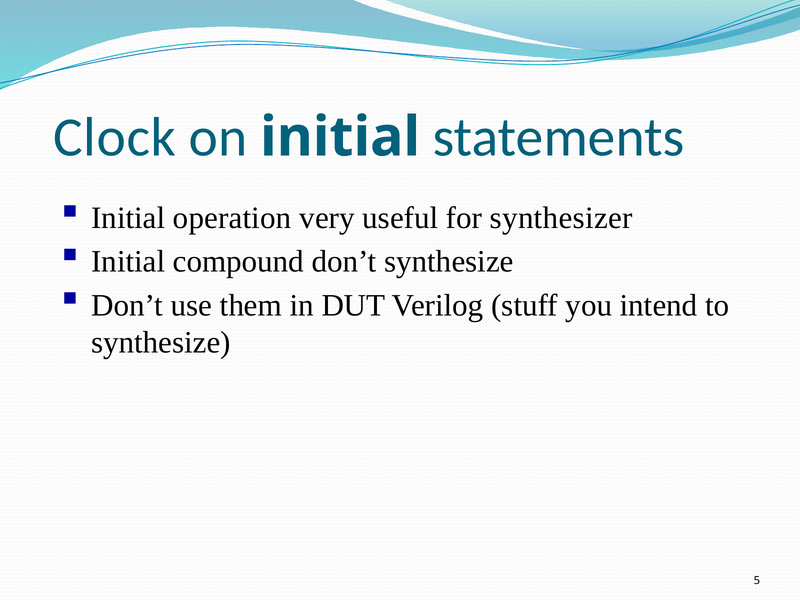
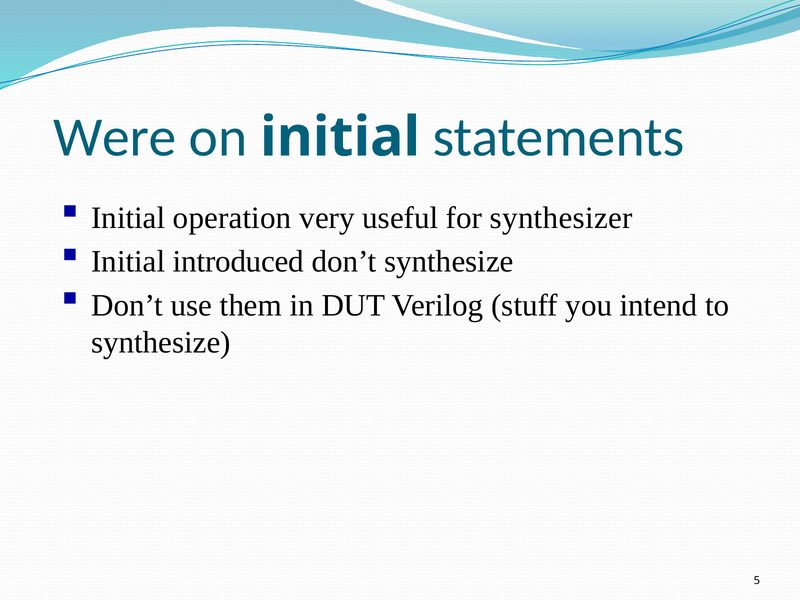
Clock: Clock -> Were
compound: compound -> introduced
